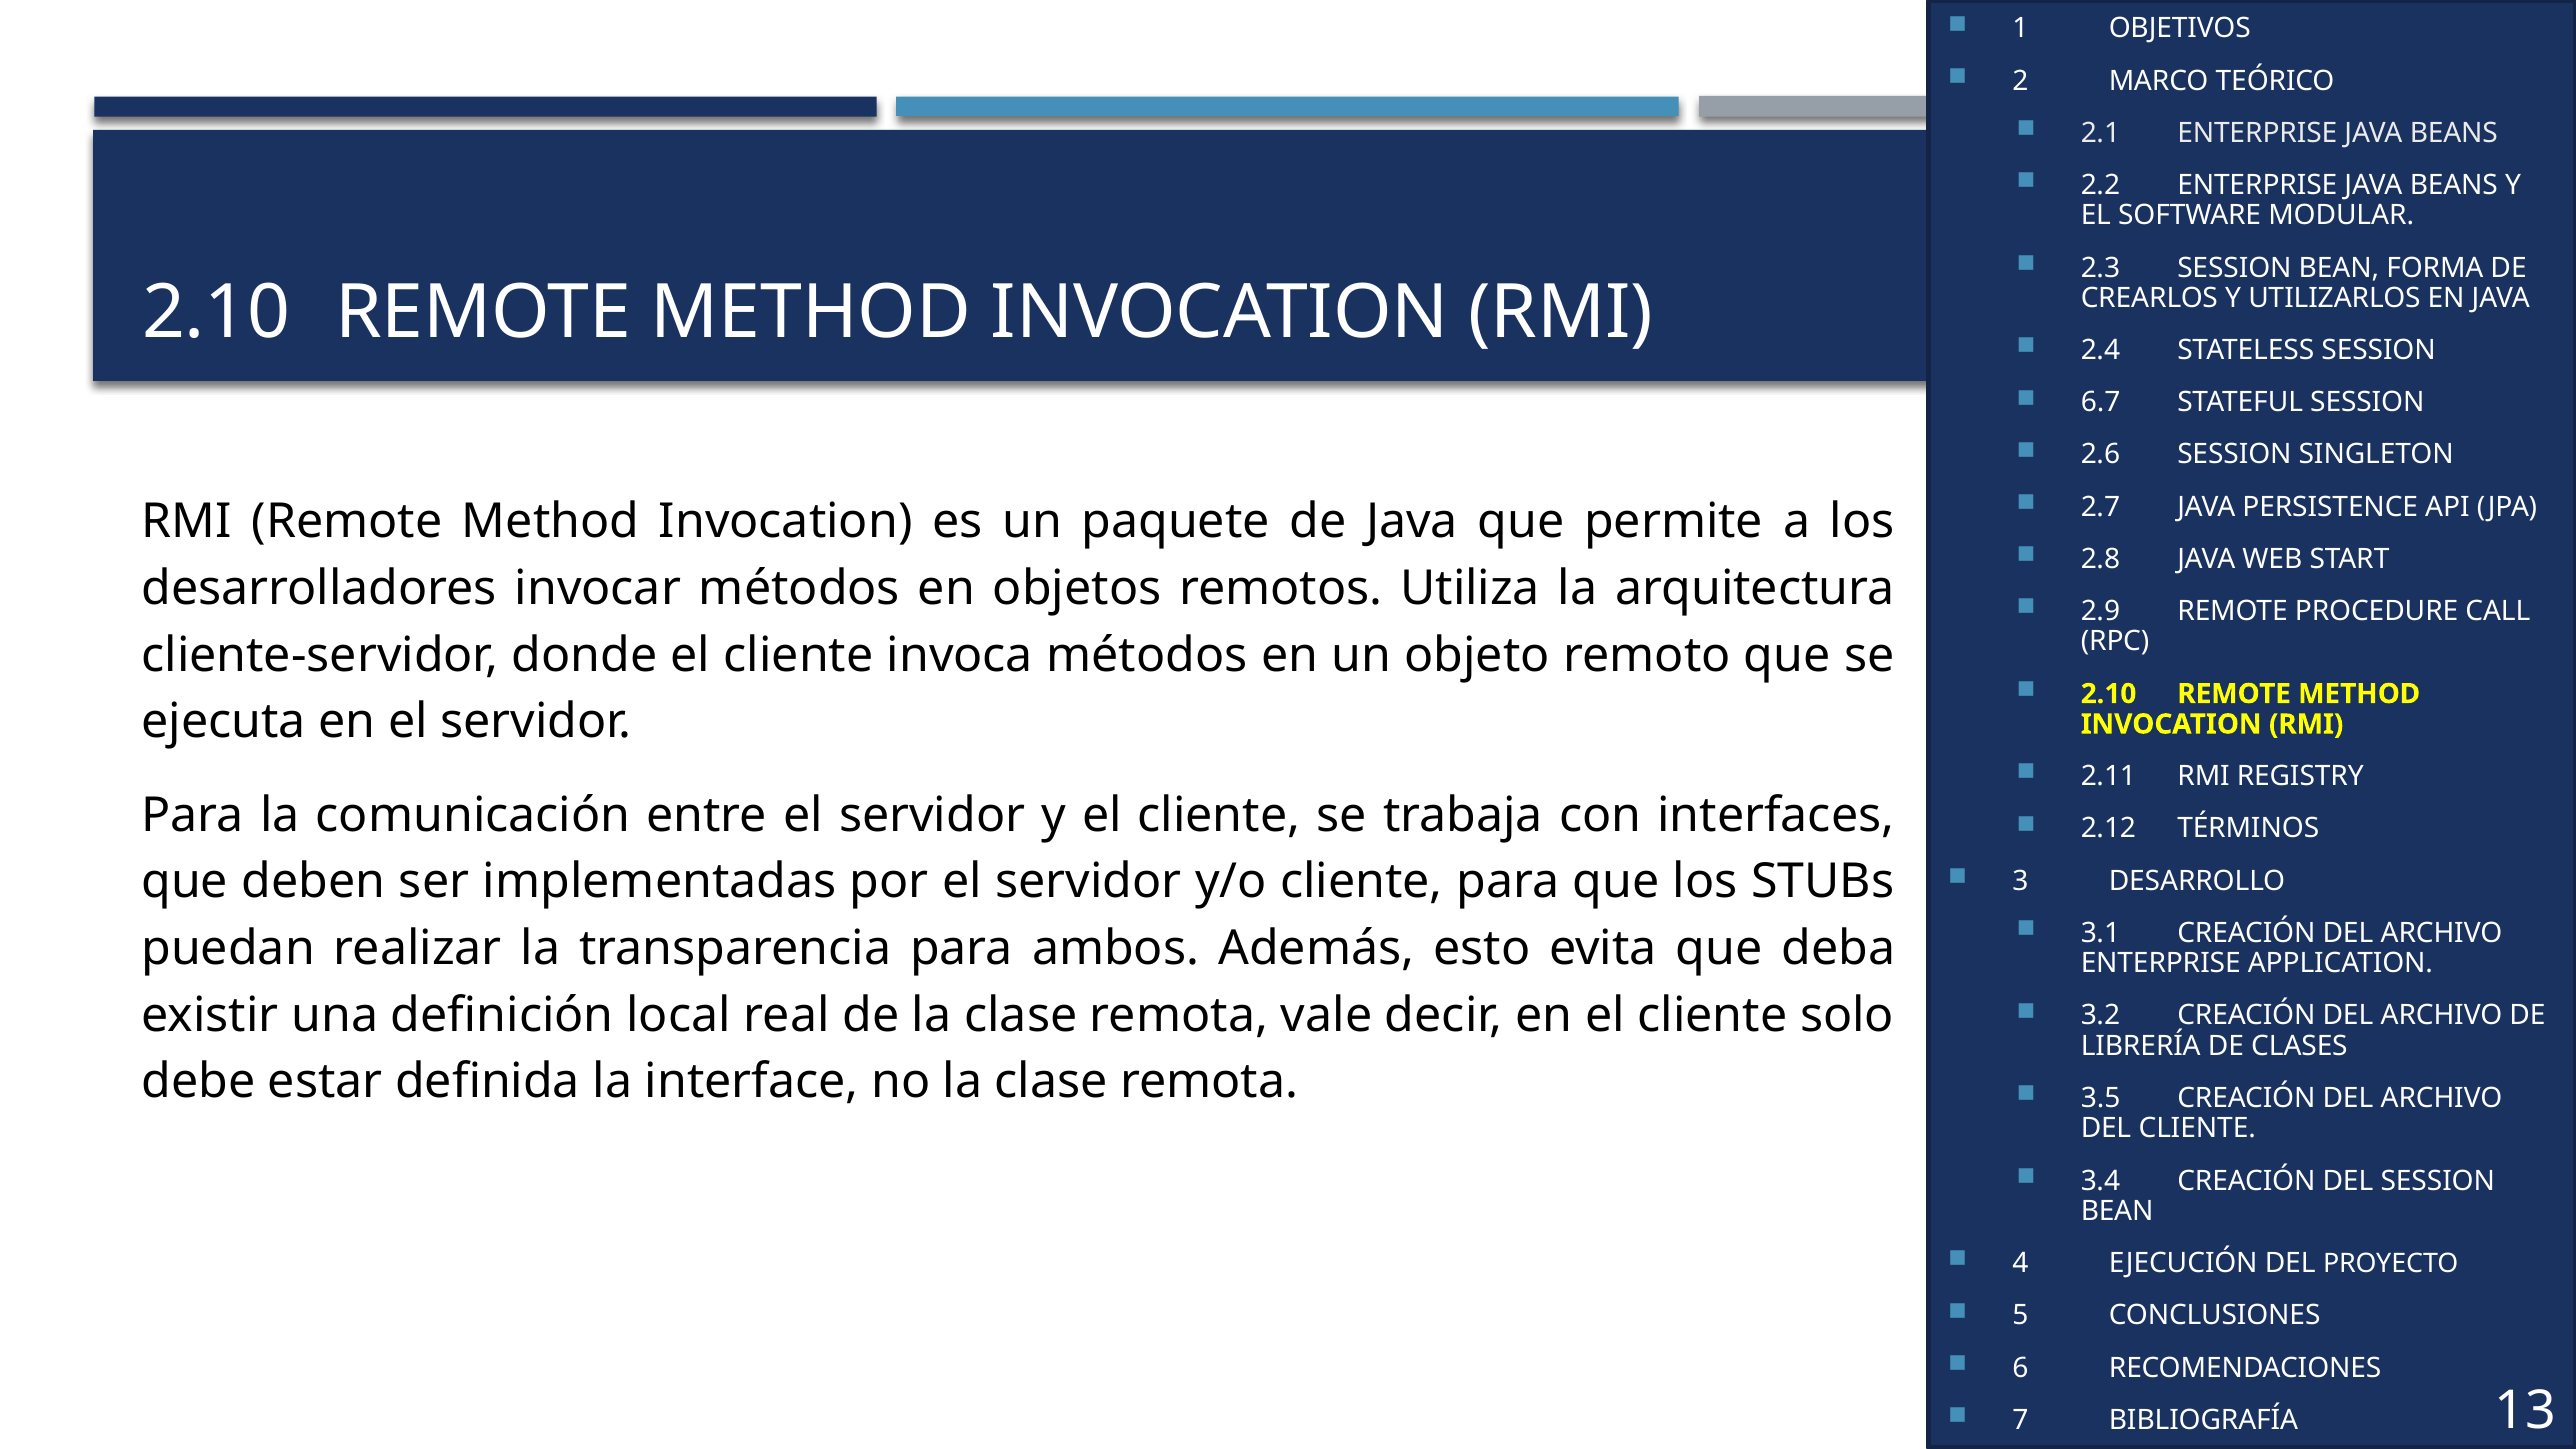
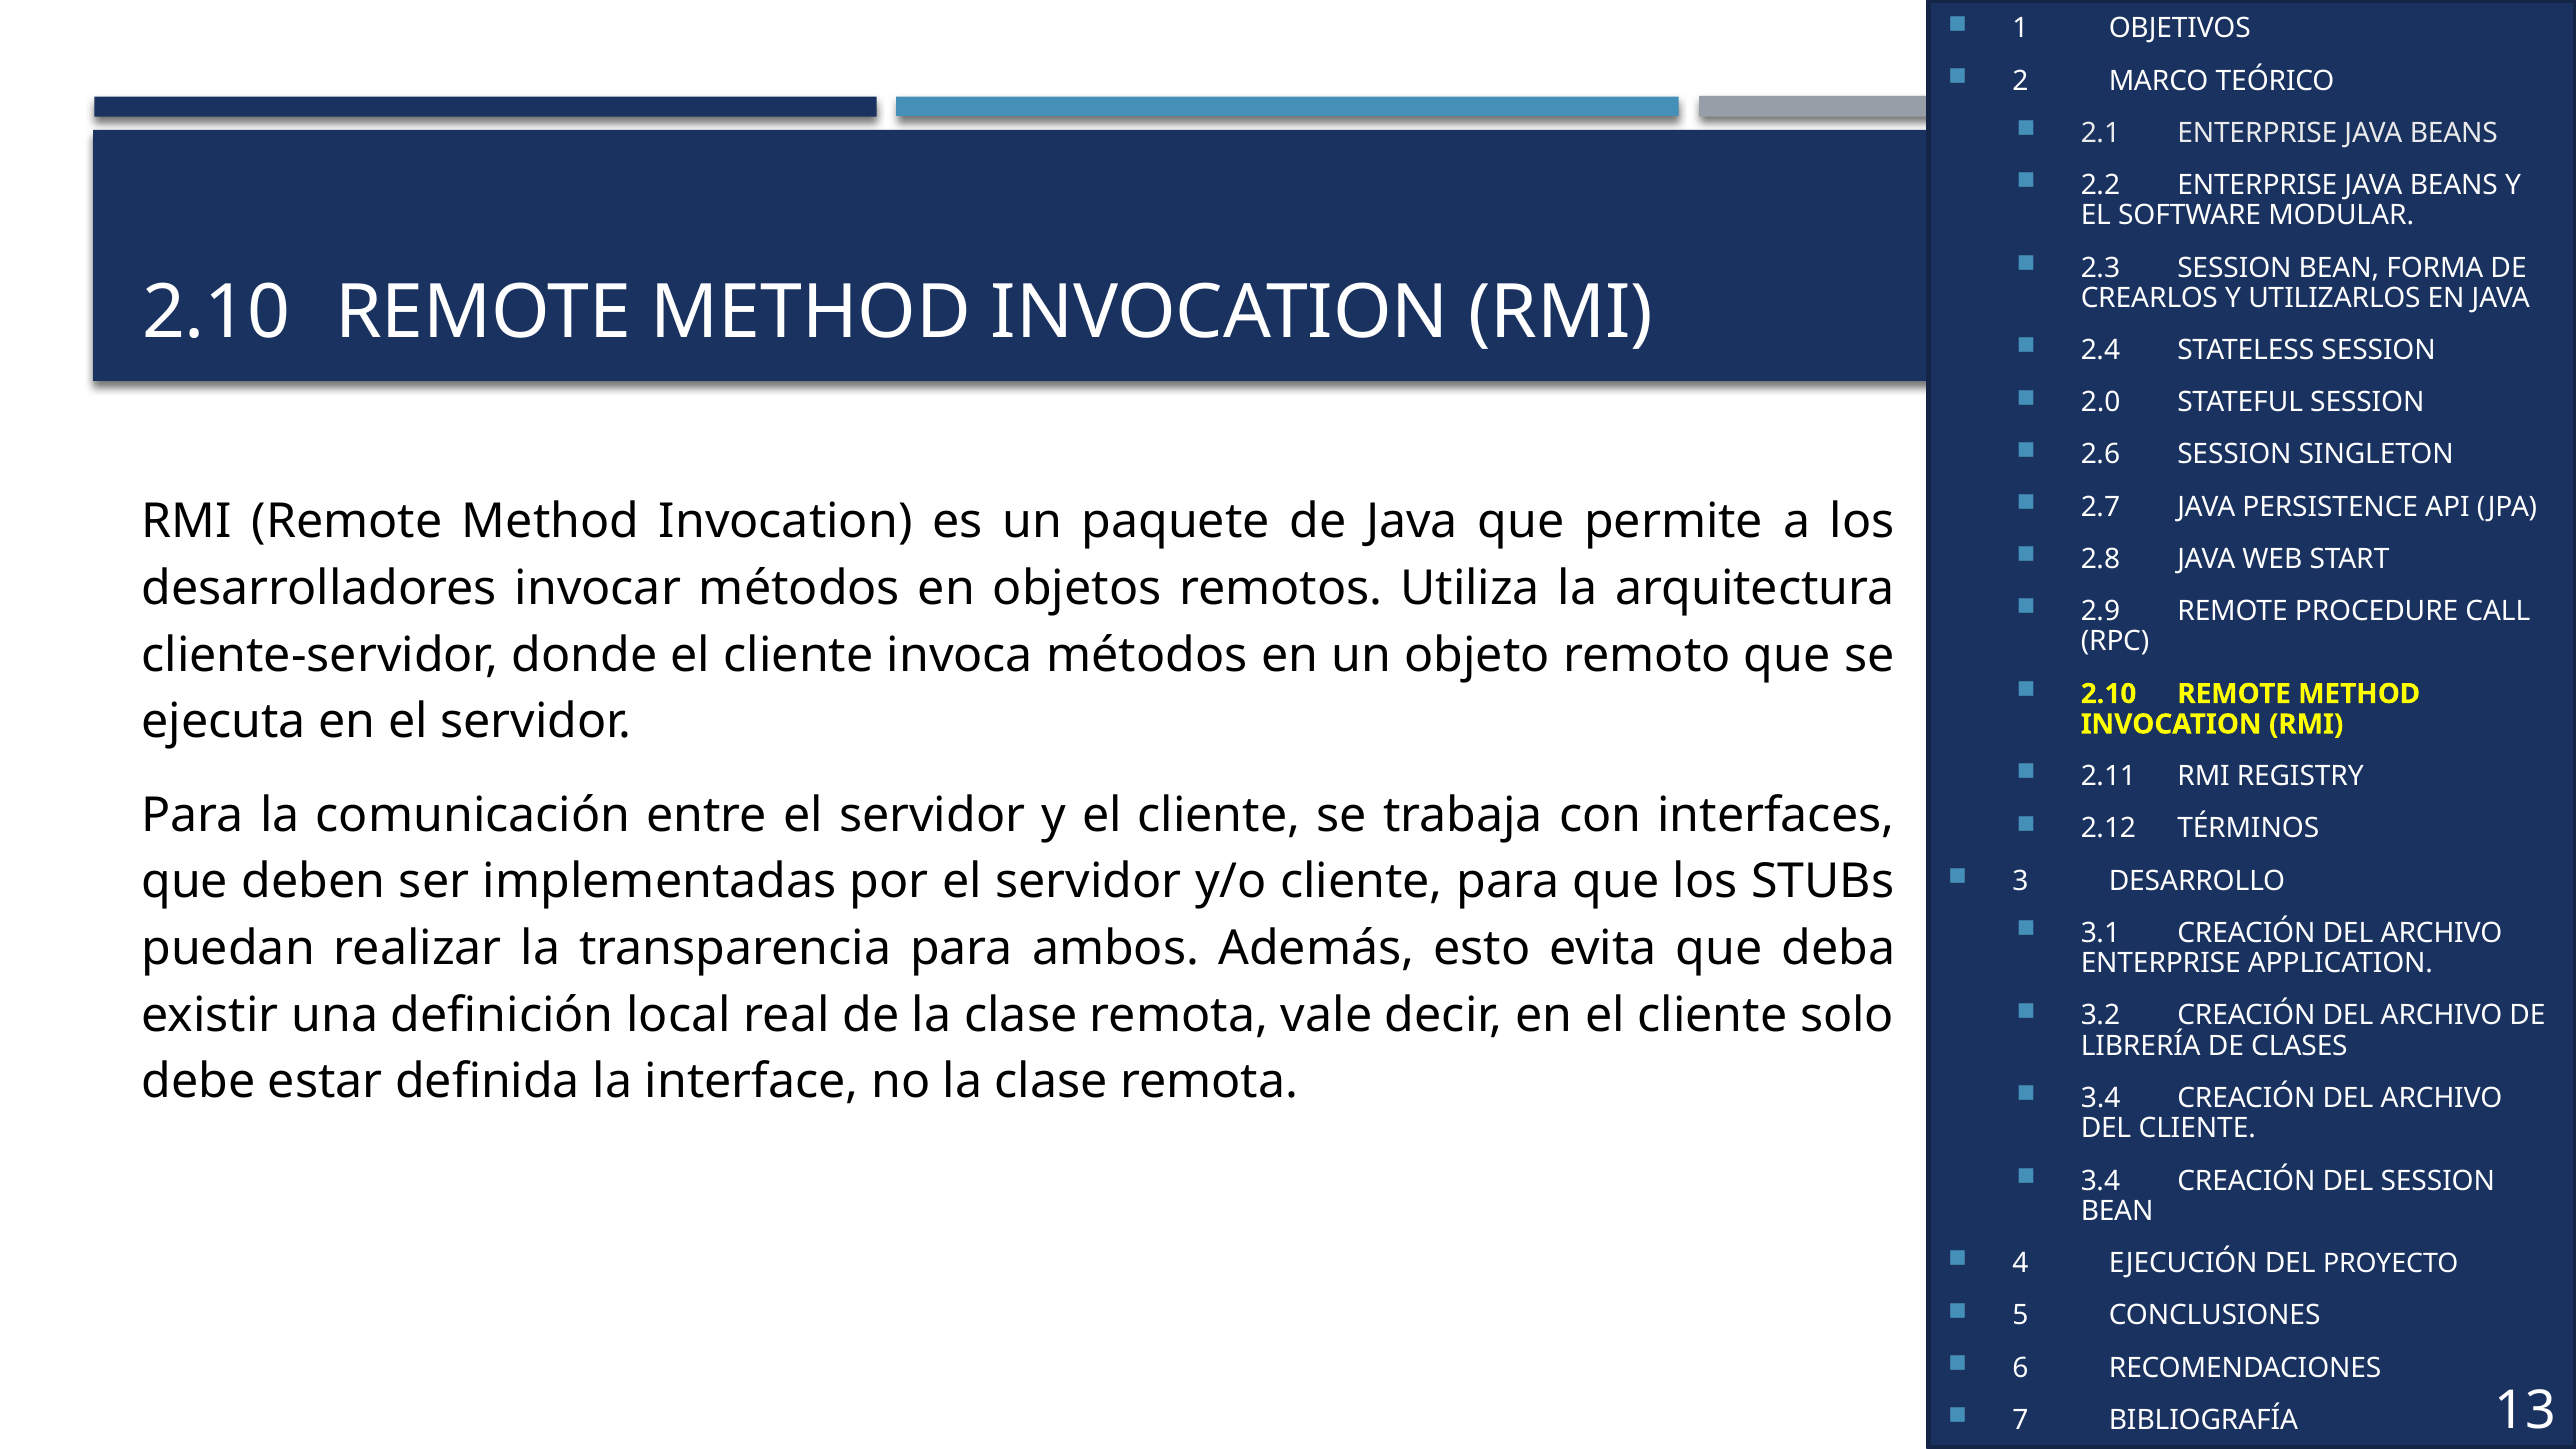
6.7: 6.7 -> 2.0
3.5 at (2101, 1098): 3.5 -> 3.4
